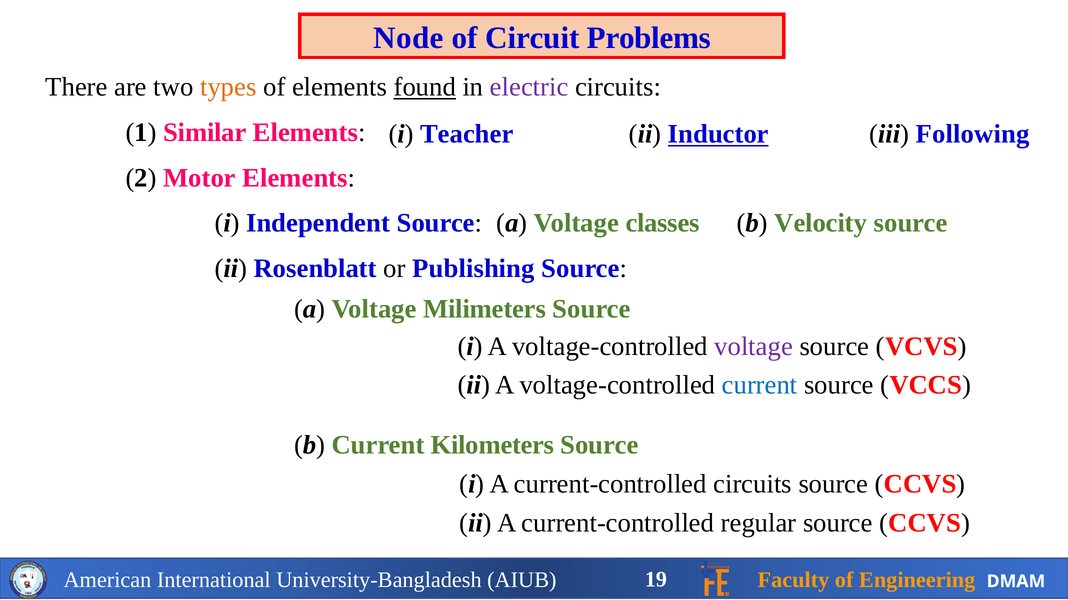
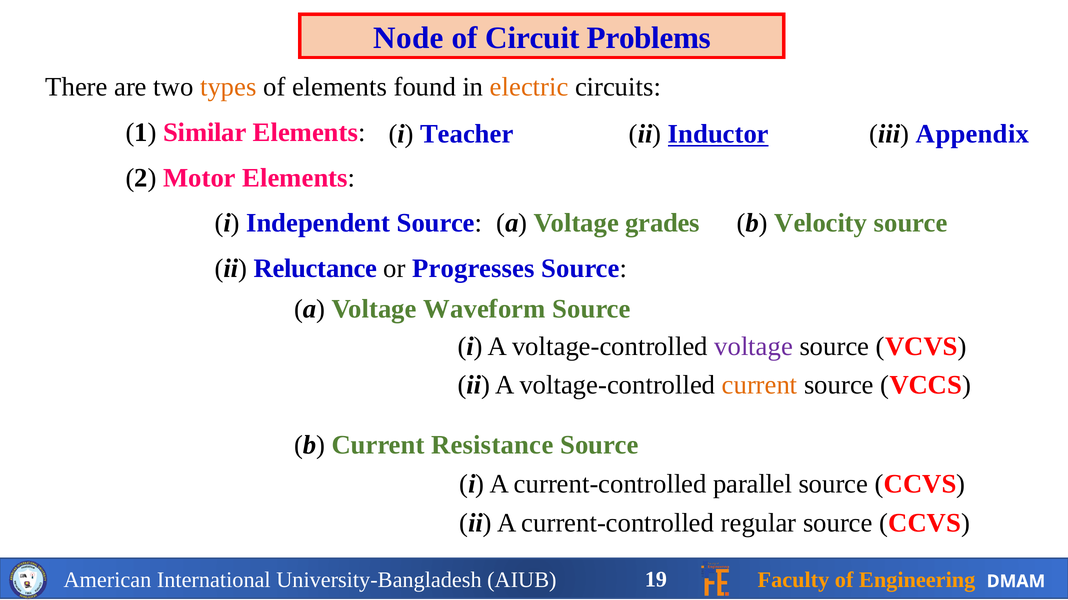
found underline: present -> none
electric colour: purple -> orange
Following: Following -> Appendix
classes: classes -> grades
Rosenblatt: Rosenblatt -> Reluctance
Publishing: Publishing -> Progresses
Milimeters: Milimeters -> Waveform
current at (760, 386) colour: blue -> orange
Kilometers: Kilometers -> Resistance
current-controlled circuits: circuits -> parallel
